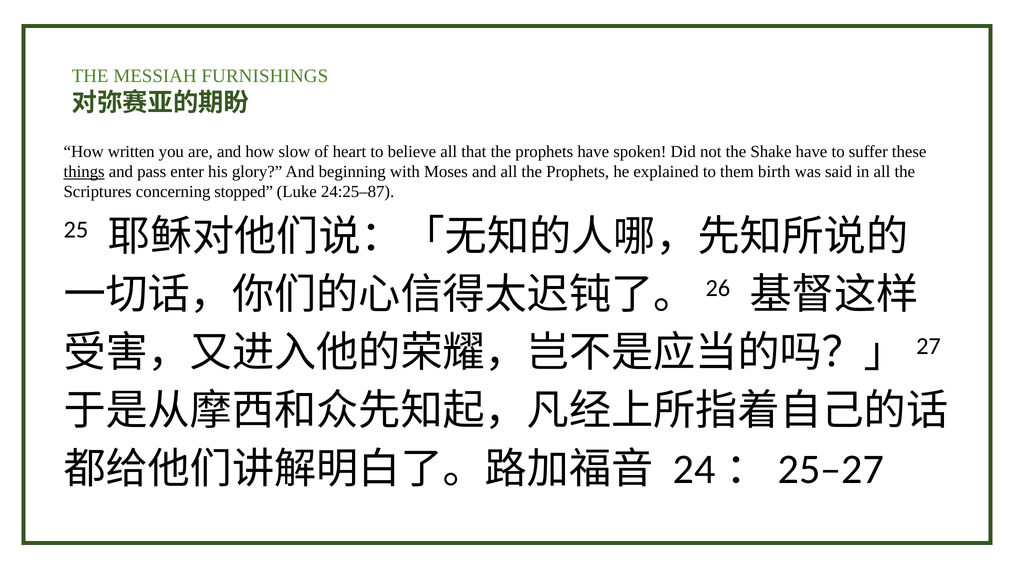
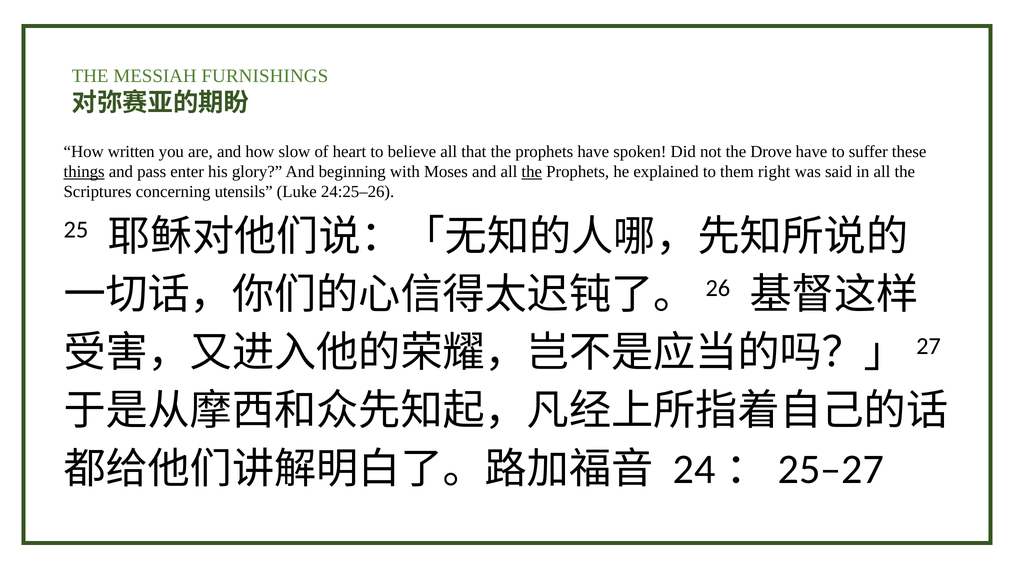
Shake: Shake -> Drove
the at (532, 172) underline: none -> present
birth: birth -> right
stopped: stopped -> utensils
24:25–87: 24:25–87 -> 24:25–26
